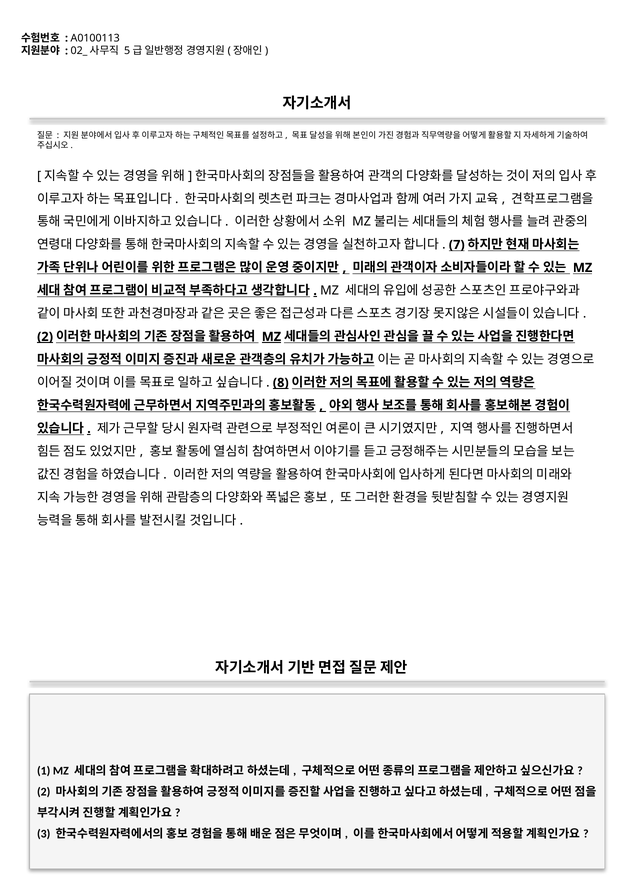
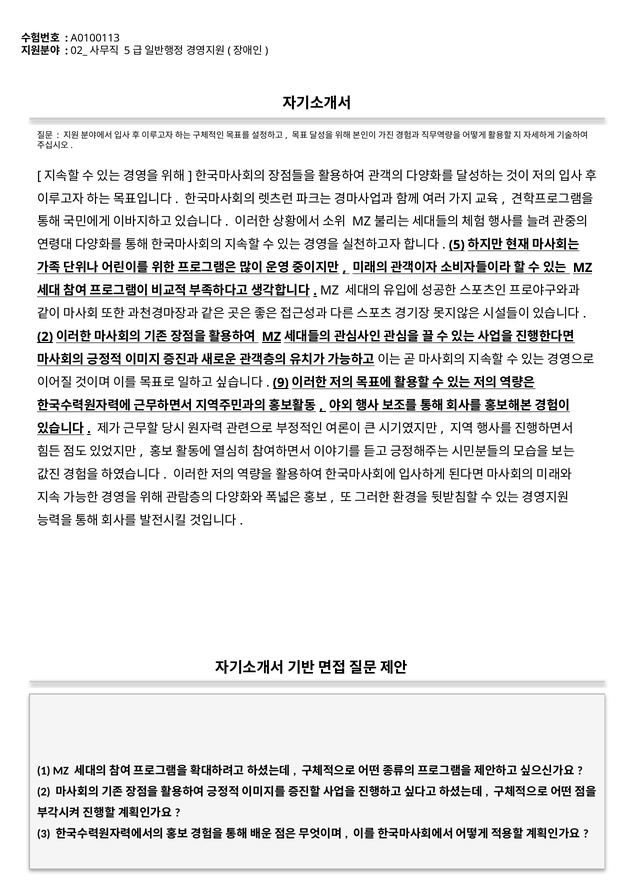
7: 7 -> 5
8: 8 -> 9
